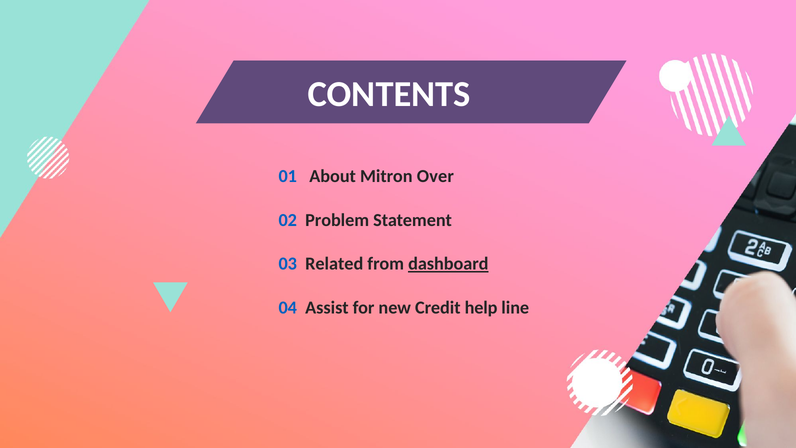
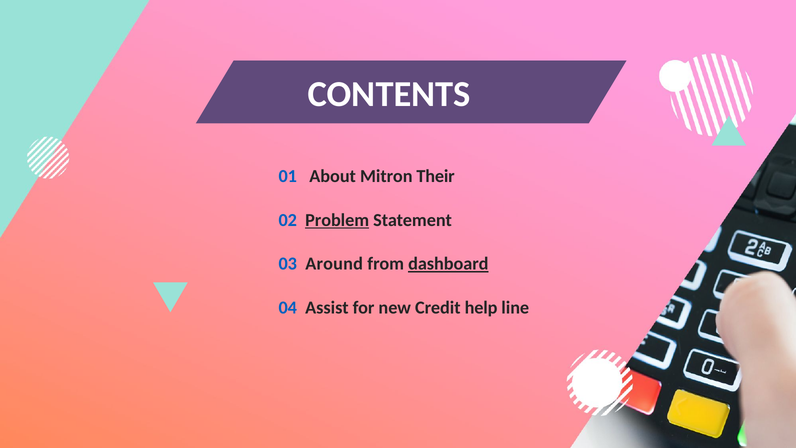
Over: Over -> Their
Problem underline: none -> present
Related: Related -> Around
